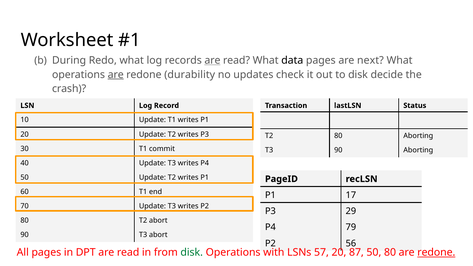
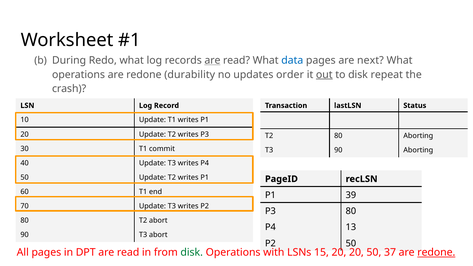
data colour: black -> blue
are at (116, 75) underline: present -> none
check: check -> order
out underline: none -> present
decide: decide -> repeat
17: 17 -> 39
P3 29: 29 -> 80
79: 79 -> 13
P2 56: 56 -> 50
57: 57 -> 15
20 87: 87 -> 20
50 80: 80 -> 37
